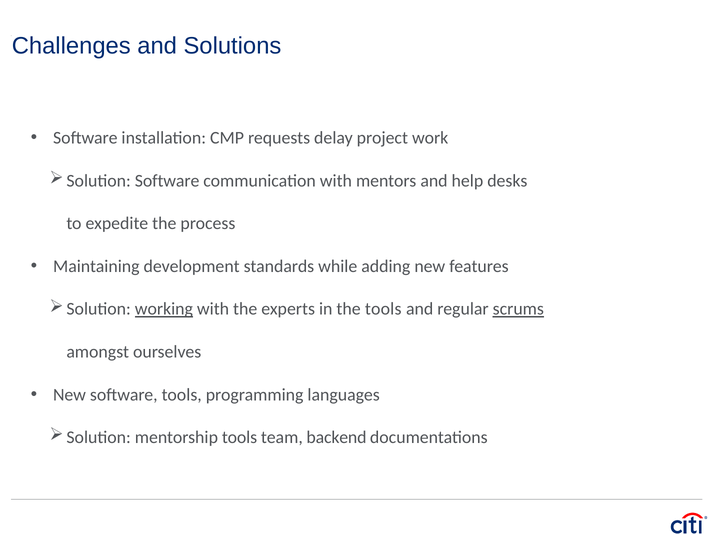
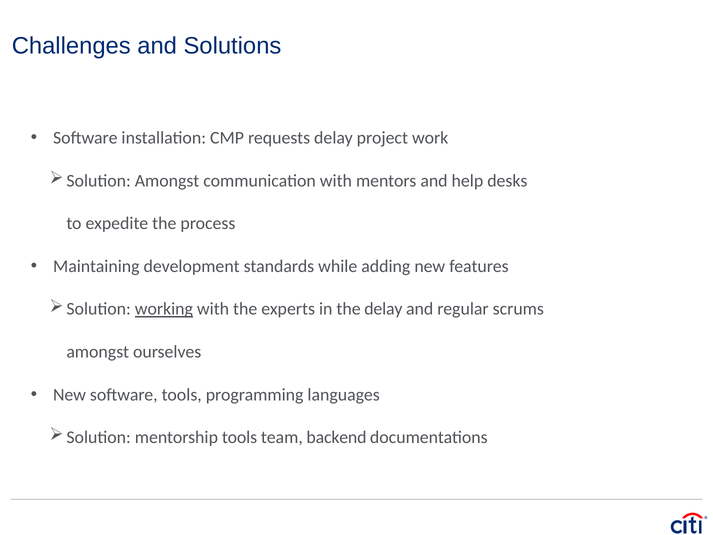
Solution Software: Software -> Amongst
the tools: tools -> delay
scrums underline: present -> none
